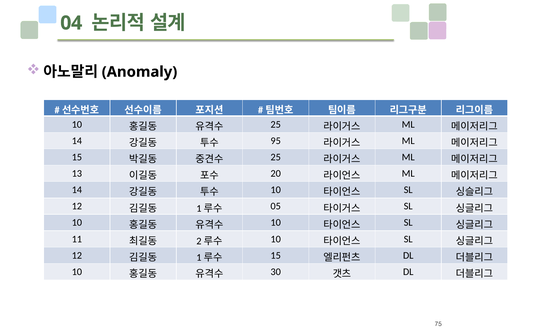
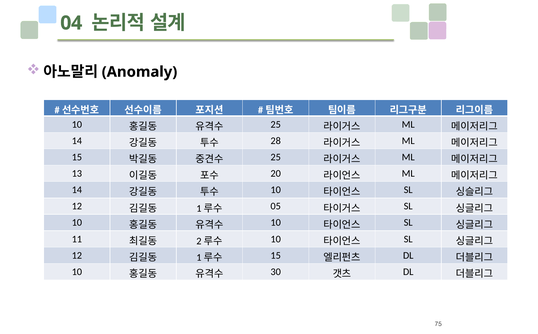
95: 95 -> 28
